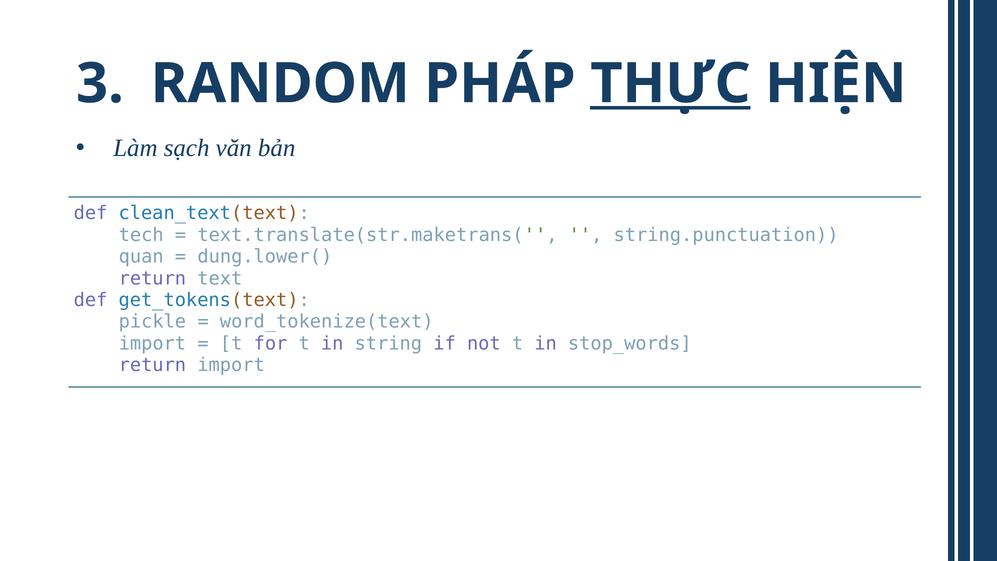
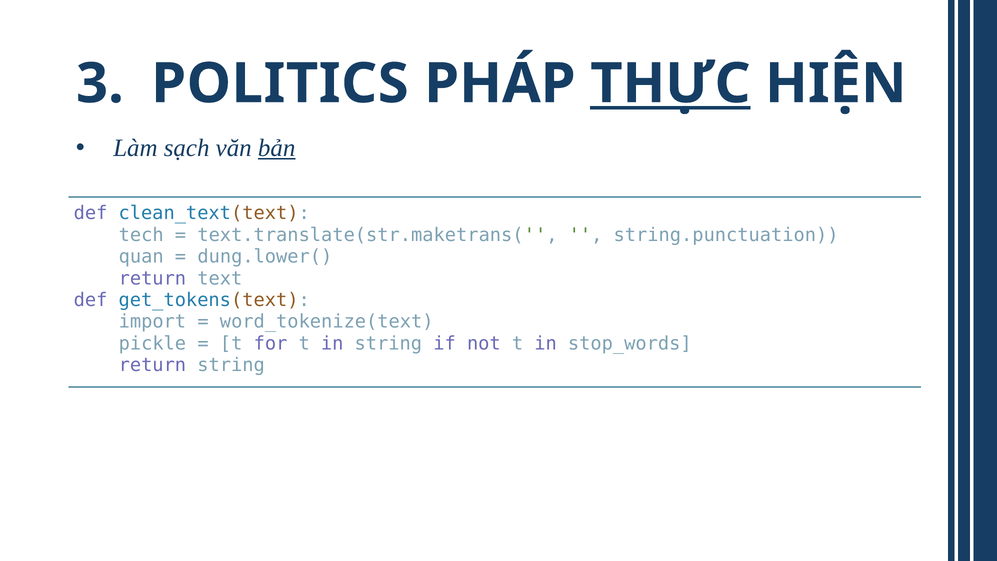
RANDOM: RANDOM -> POLITICS
bản underline: none -> present
pickle: pickle -> import
import at (152, 343): import -> pickle
return import: import -> string
